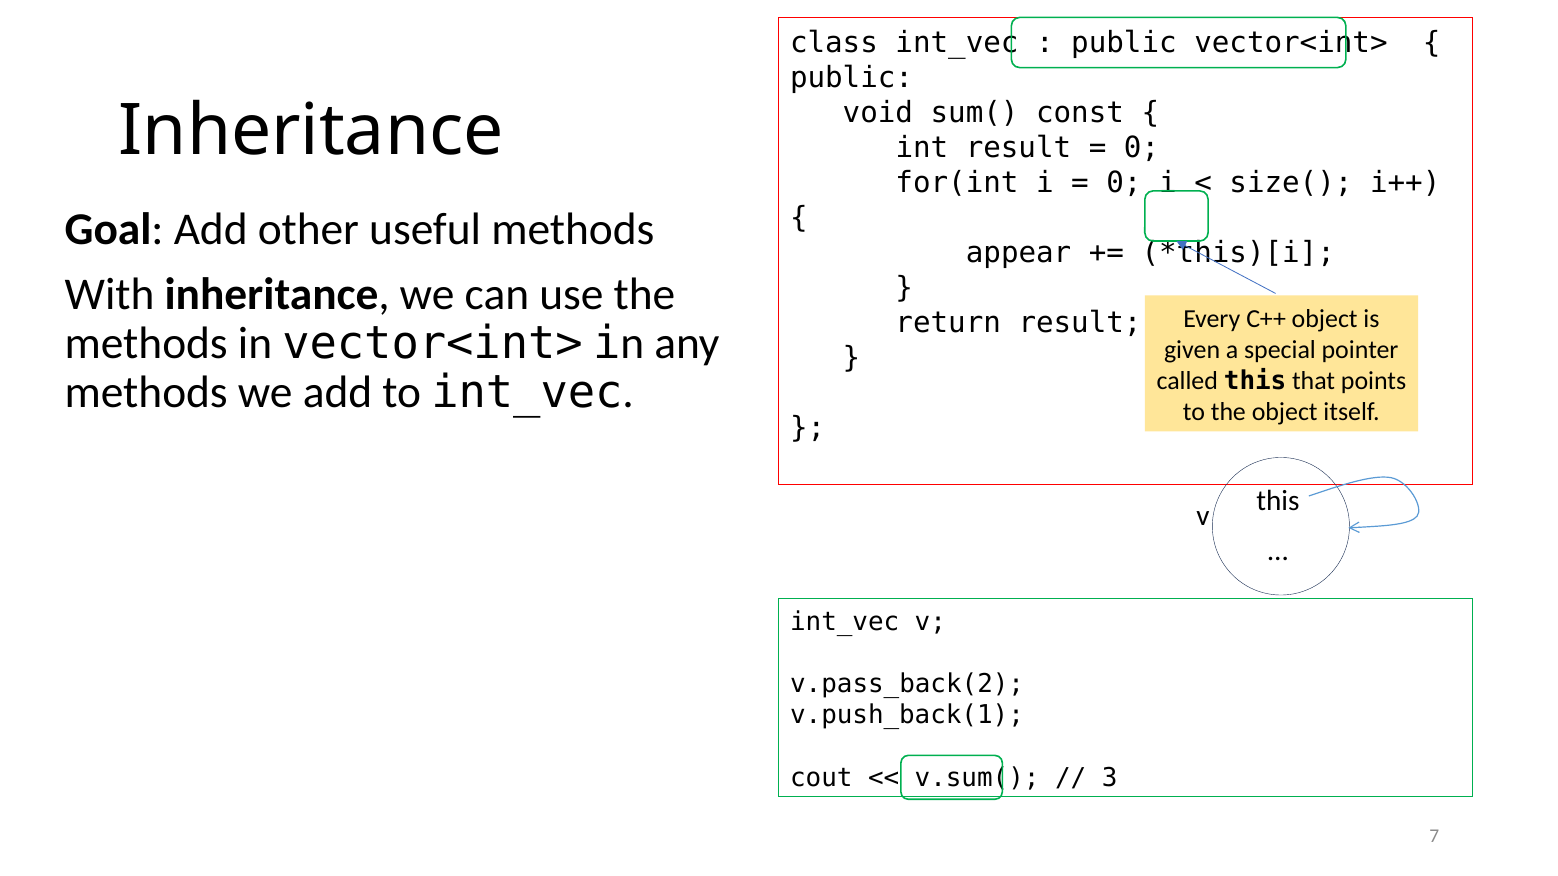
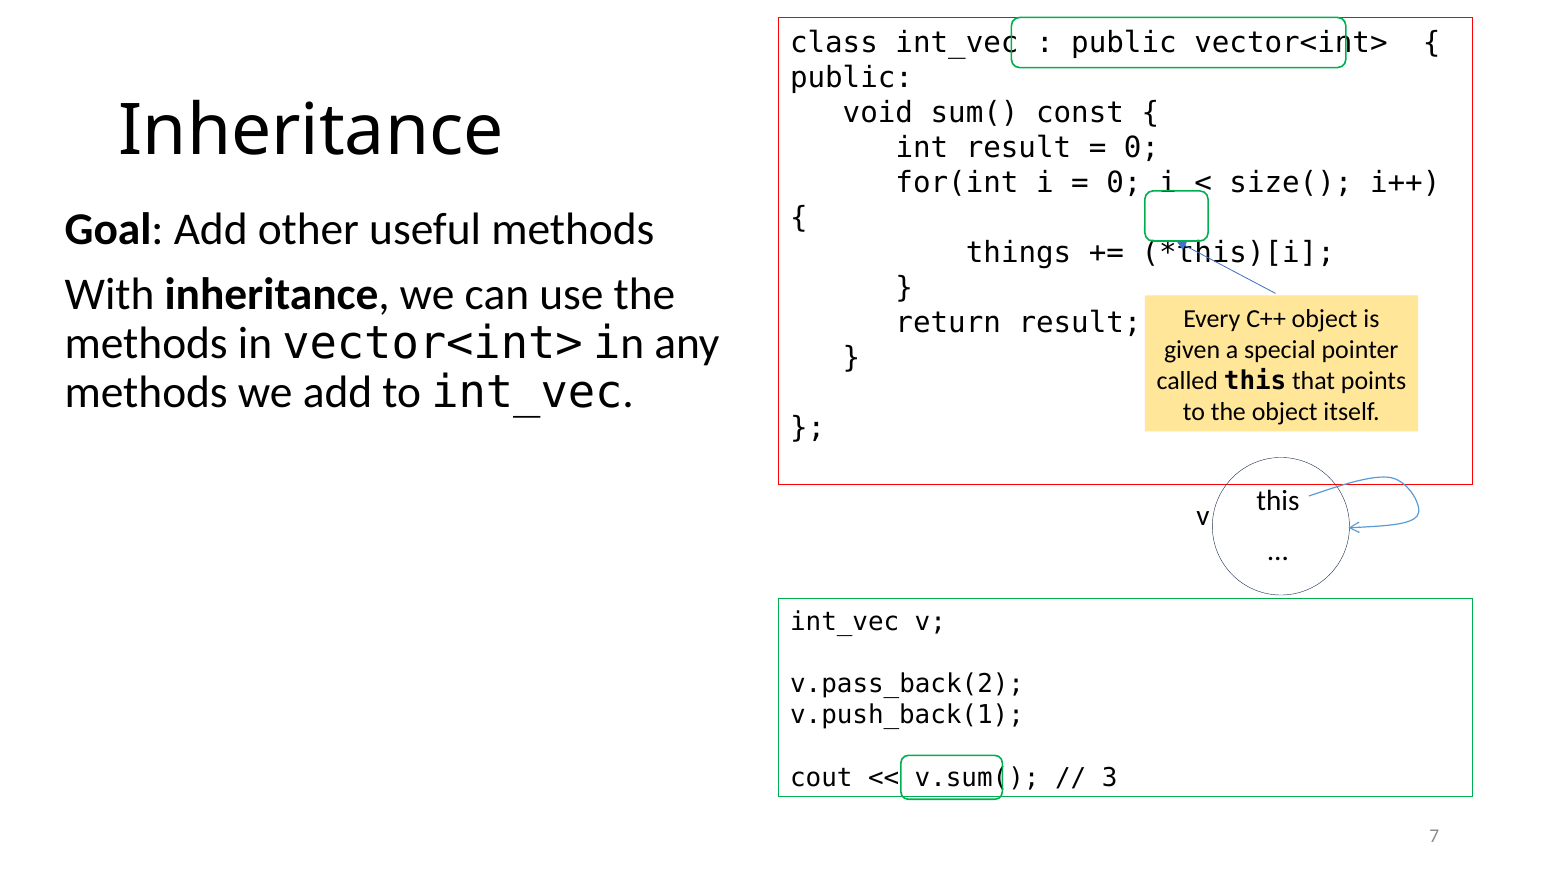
appear: appear -> things
